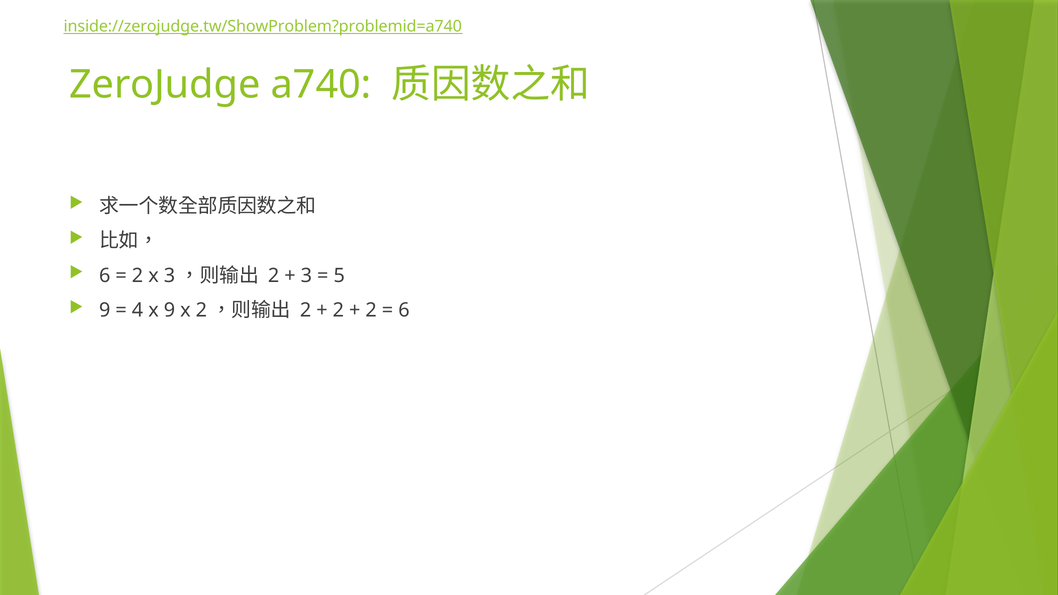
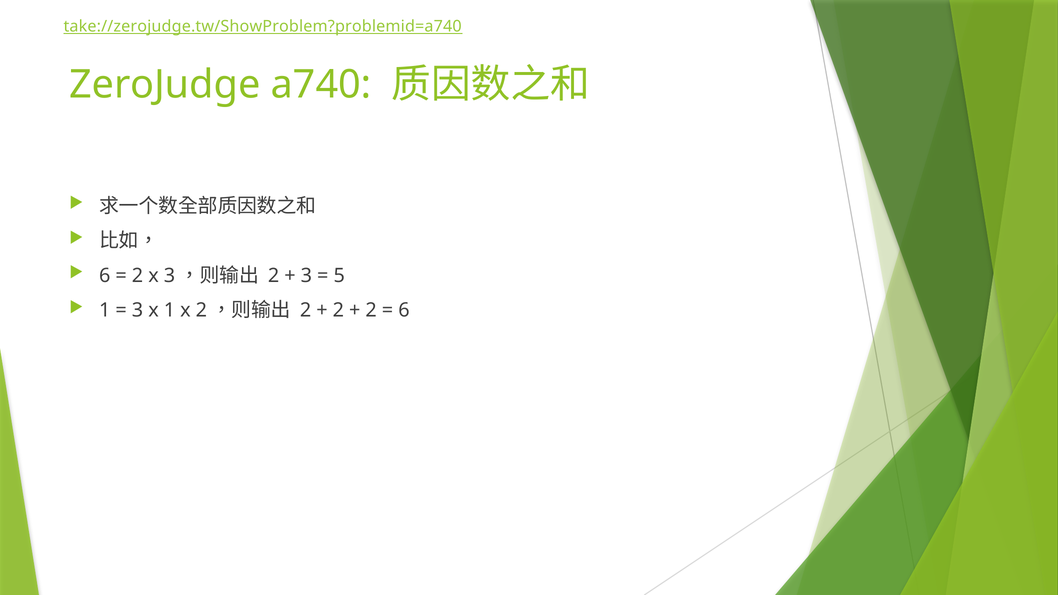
inside://zerojudge.tw/ShowProblem?problemid=a740: inside://zerojudge.tw/ShowProblem?problemid=a740 -> take://zerojudge.tw/ShowProblem?problemid=a740
9 at (105, 311): 9 -> 1
4 at (138, 311): 4 -> 3
x 9: 9 -> 1
